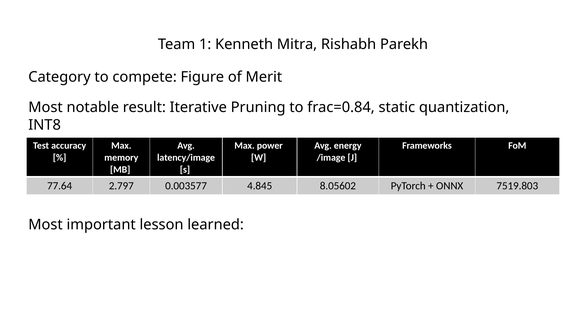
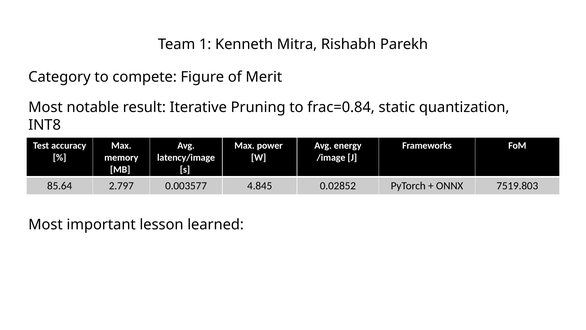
77.64: 77.64 -> 85.64
8.05602: 8.05602 -> 0.02852
